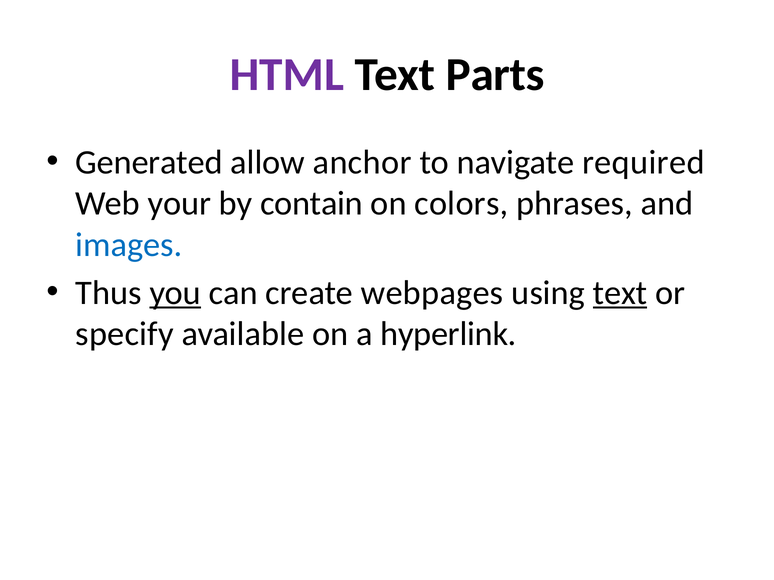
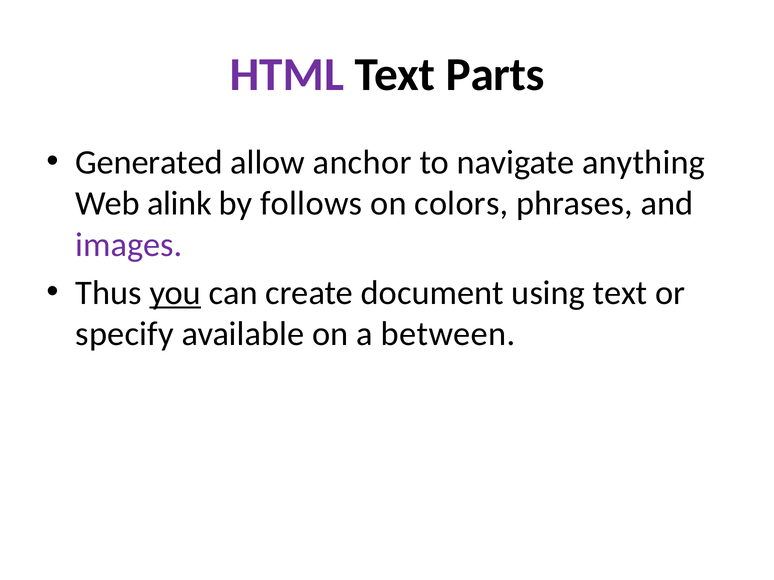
required: required -> anything
your: your -> alink
contain: contain -> follows
images colour: blue -> purple
webpages: webpages -> document
text at (620, 293) underline: present -> none
hyperlink: hyperlink -> between
